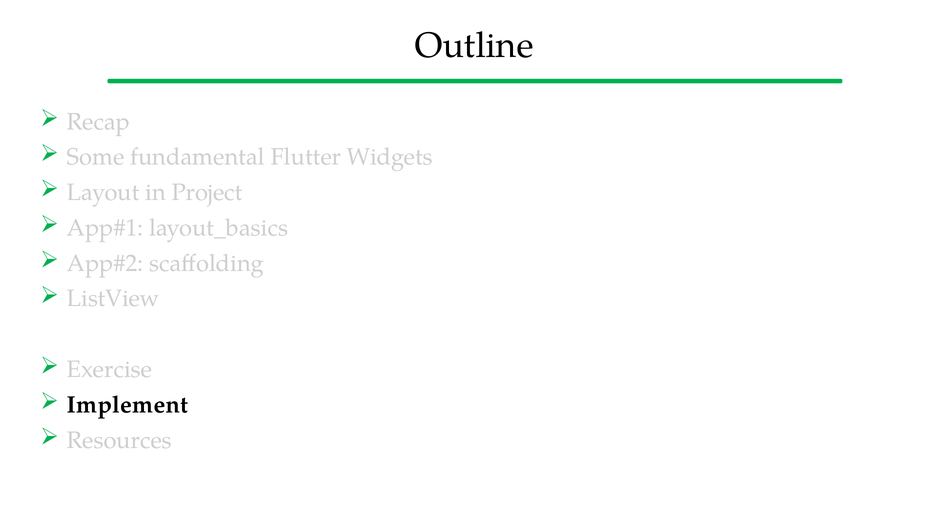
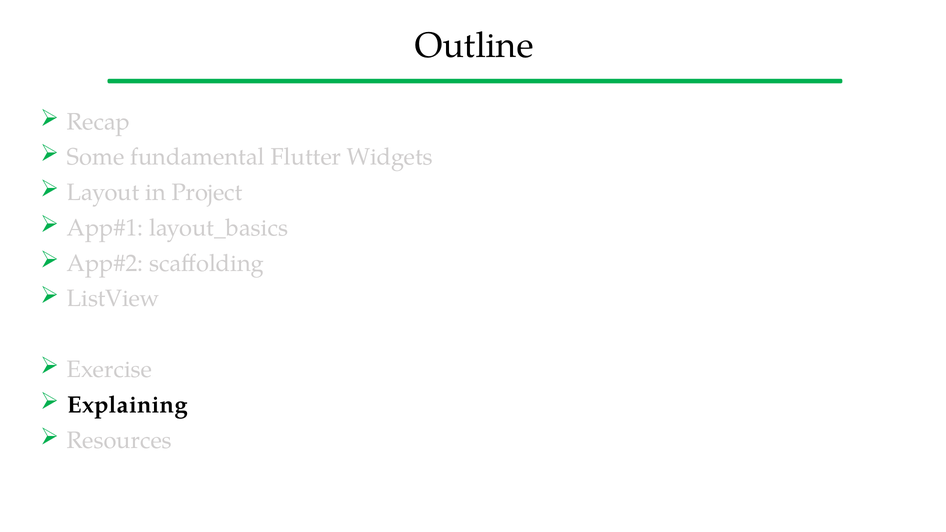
Implement: Implement -> Explaining
